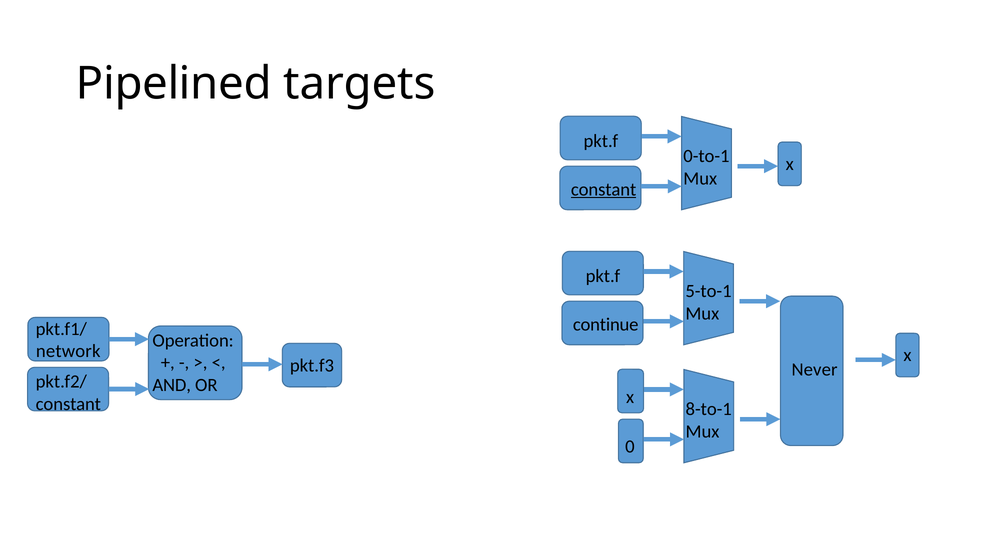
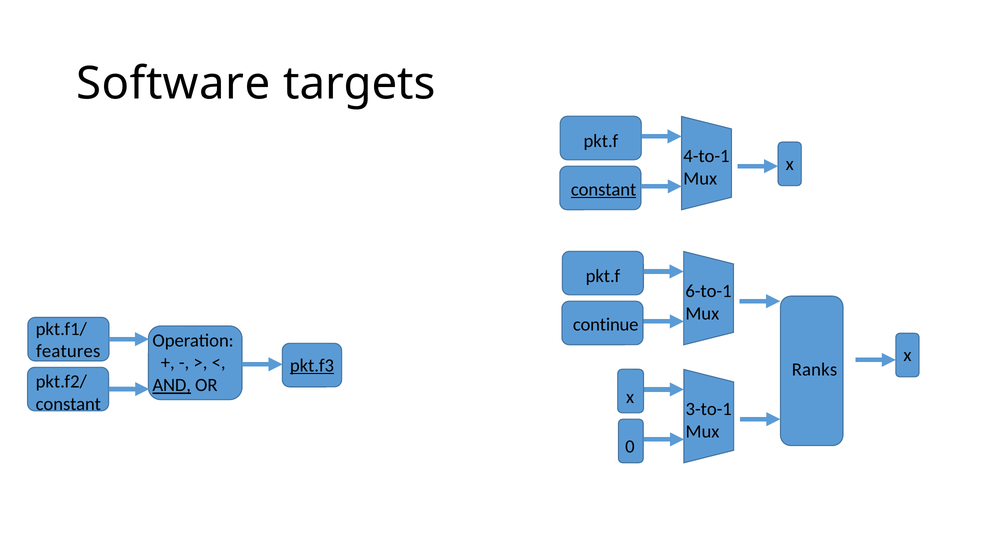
Pipelined: Pipelined -> Software
0-to-1: 0-to-1 -> 4-to-1
5-to-1: 5-to-1 -> 6-to-1
network: network -> features
pkt.f3 underline: none -> present
Never: Never -> Ranks
AND underline: none -> present
8-to-1: 8-to-1 -> 3-to-1
